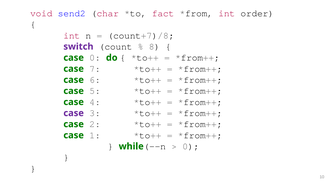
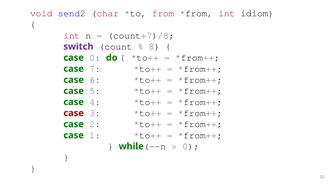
fact: fact -> from
order: order -> idiom
case at (74, 113) colour: purple -> red
